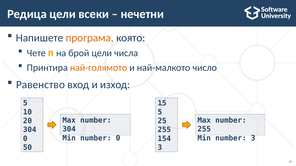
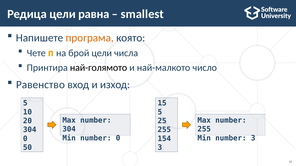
всеки: всеки -> равна
нечетни: нечетни -> smallest
най-голямото colour: orange -> black
